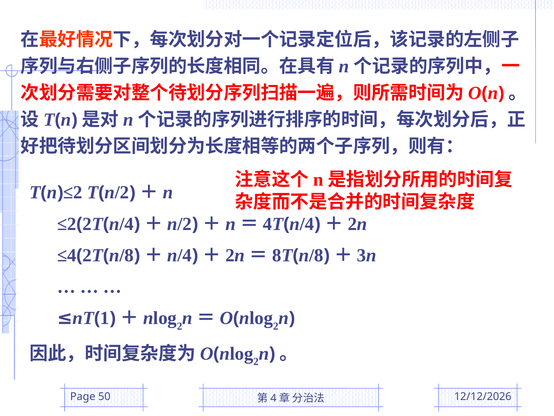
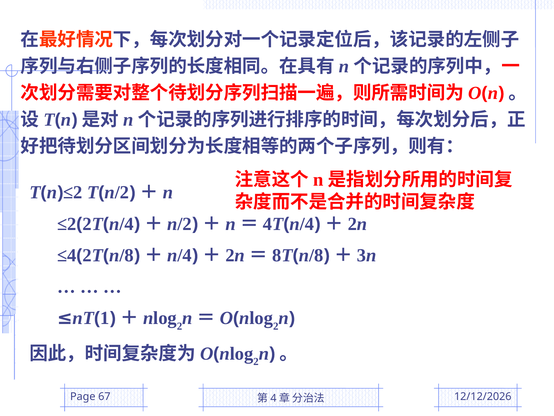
50: 50 -> 67
